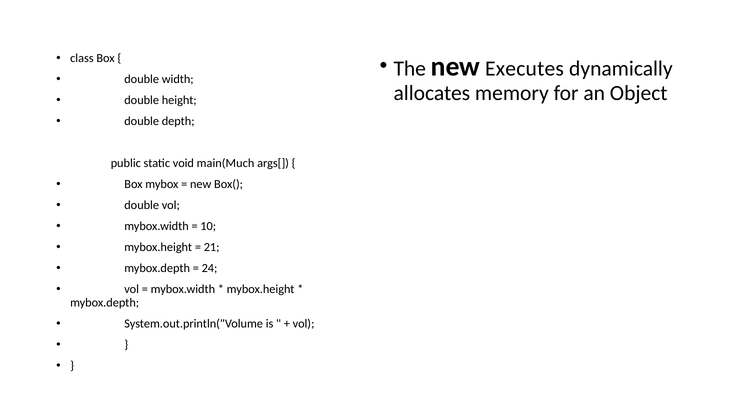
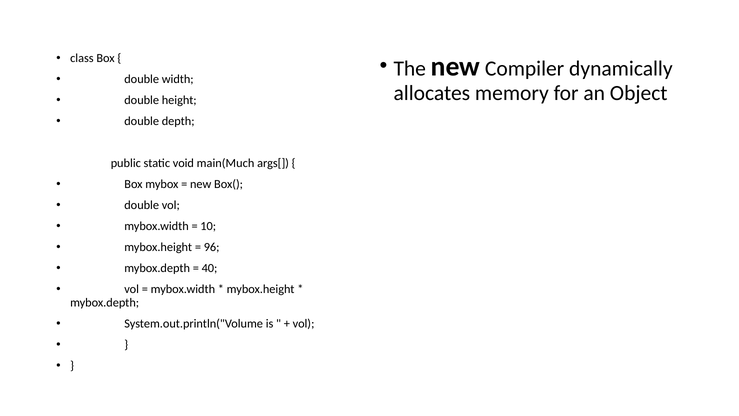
Executes: Executes -> Compiler
21: 21 -> 96
24: 24 -> 40
